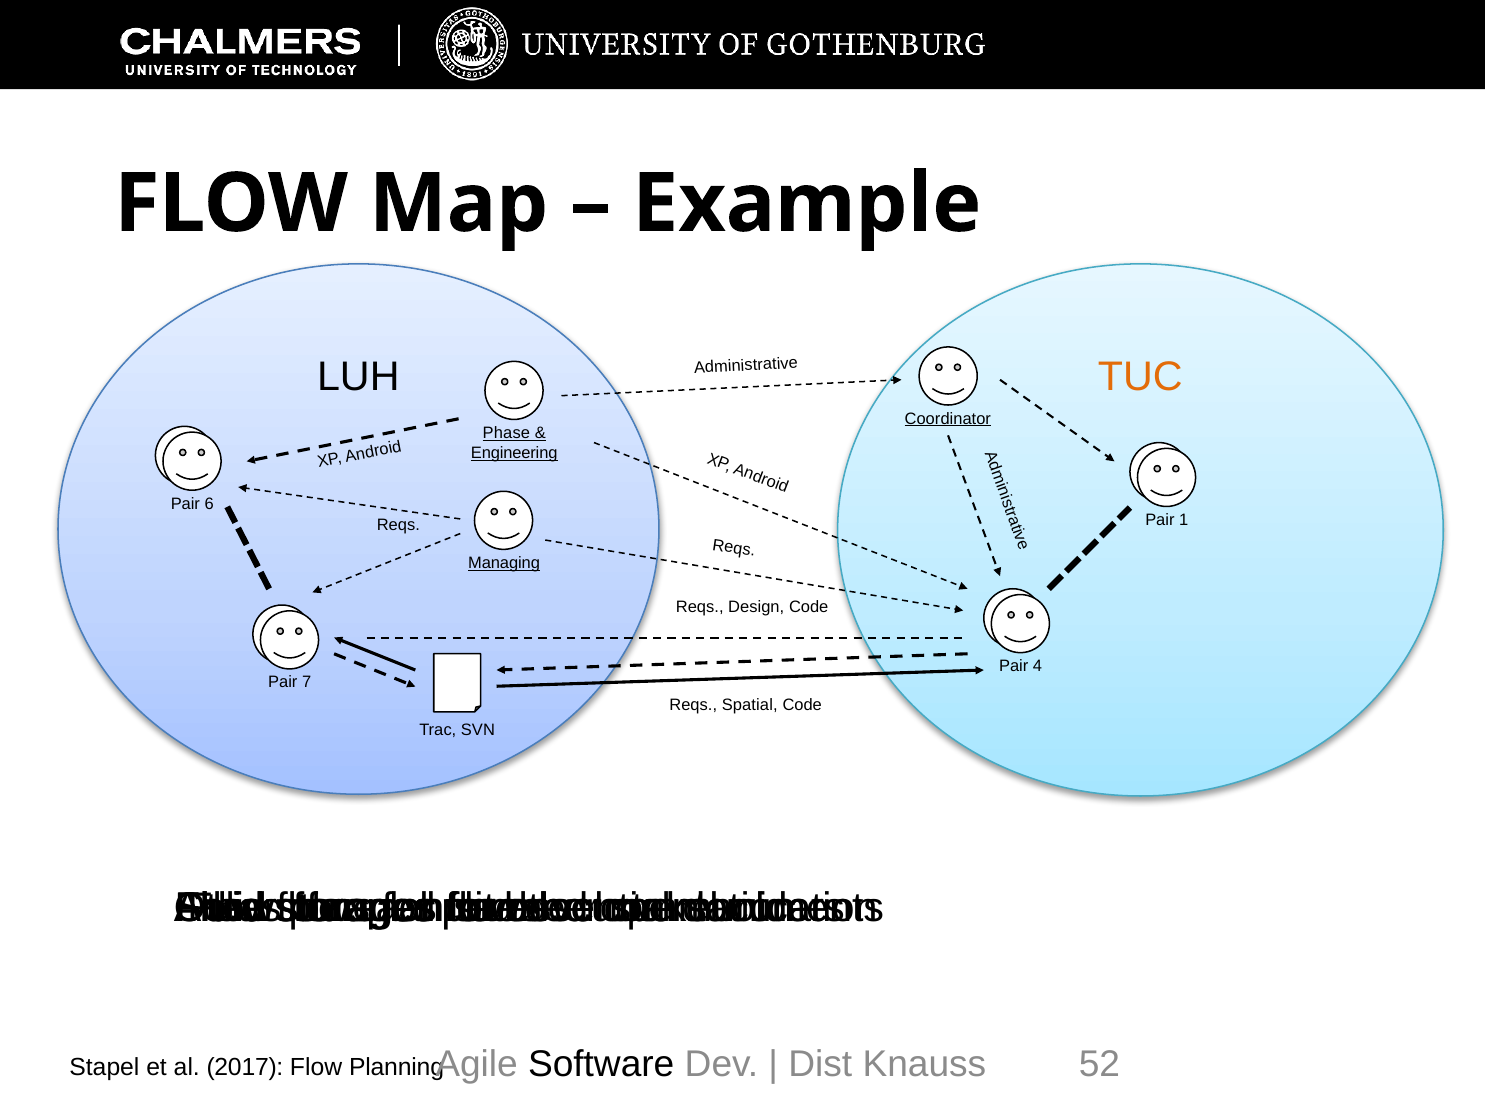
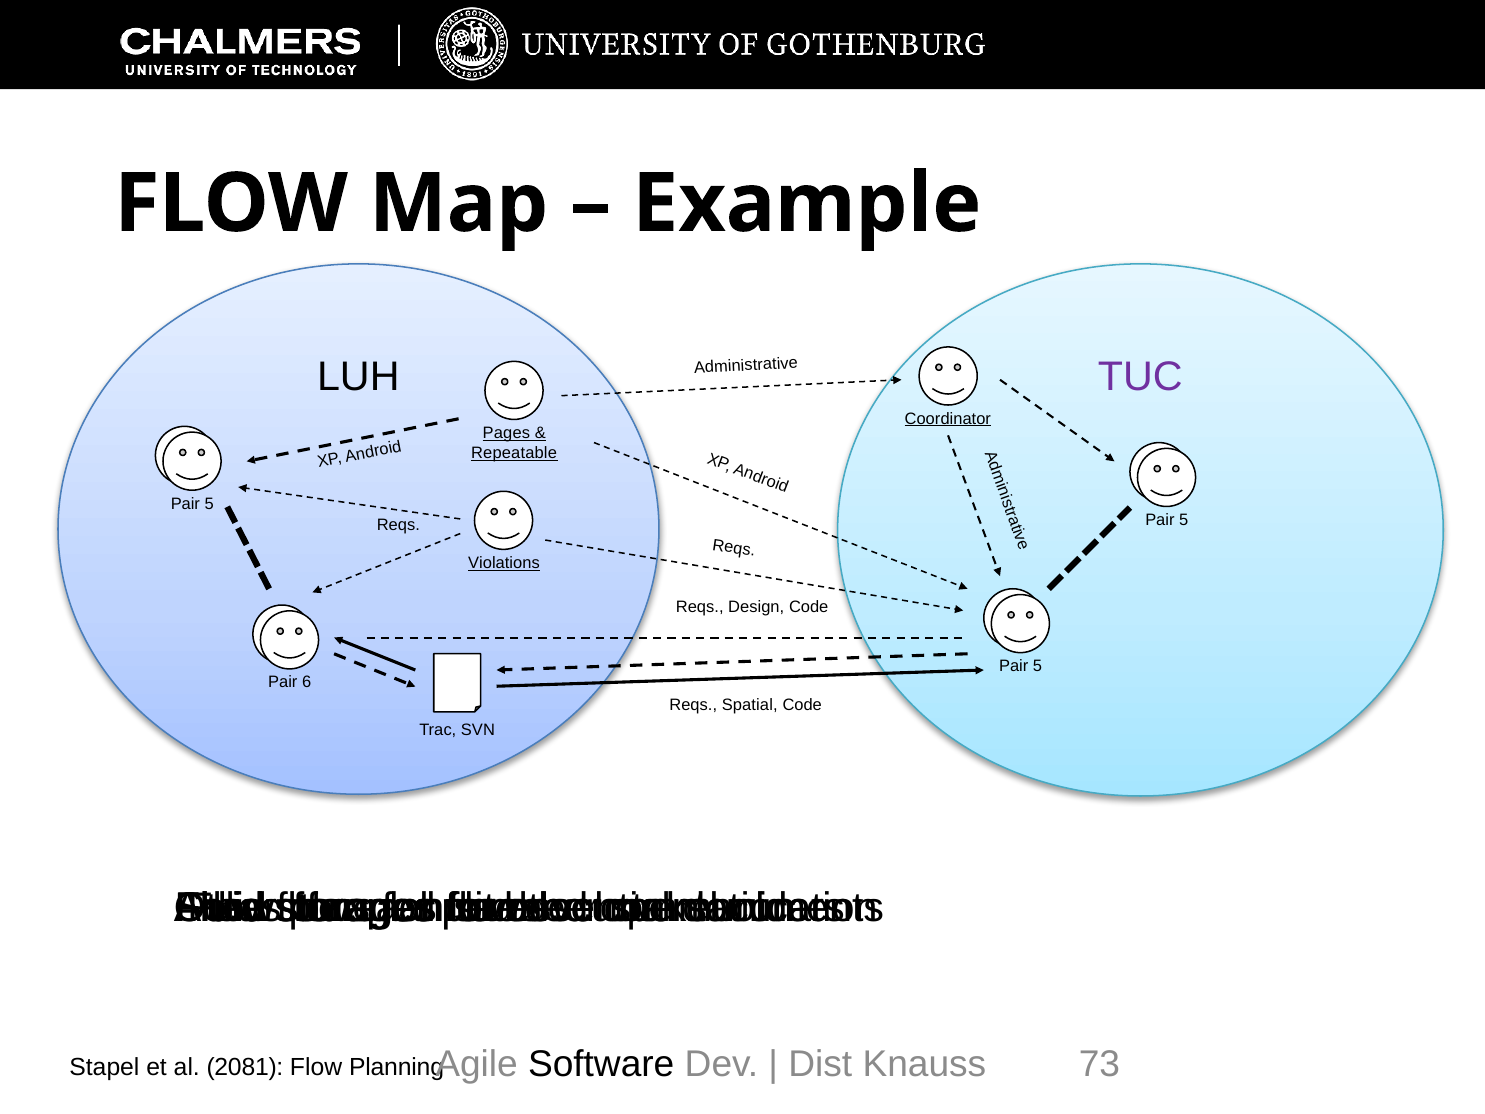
TUC colour: orange -> purple
Phase: Phase -> Pages
Engineering: Engineering -> Repeatable
6 at (209, 504): 6 -> 5
1 at (1184, 520): 1 -> 5
Managing: Managing -> Violations
4 at (1038, 666): 4 -> 5
7: 7 -> 6
52: 52 -> 73
2017: 2017 -> 2081
